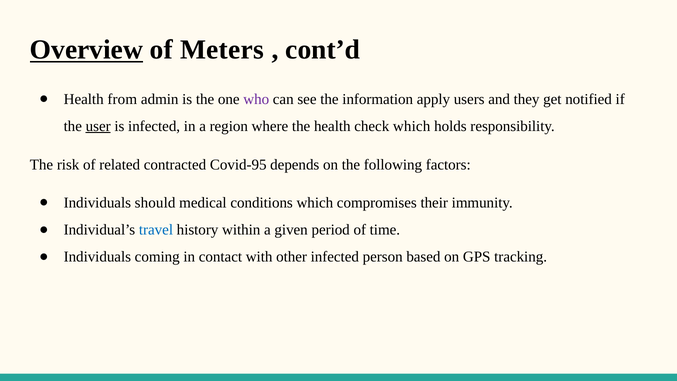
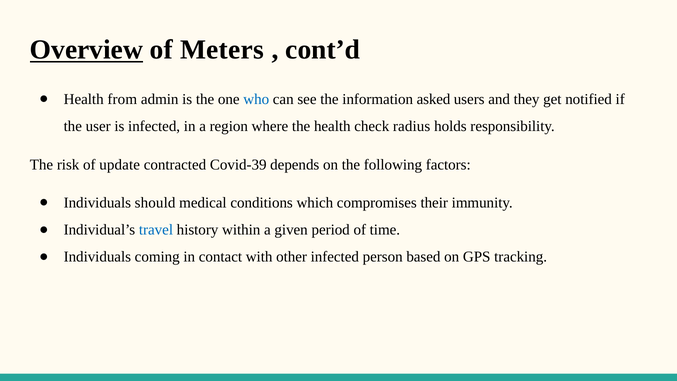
who colour: purple -> blue
apply: apply -> asked
user underline: present -> none
check which: which -> radius
related: related -> update
Covid-95: Covid-95 -> Covid-39
